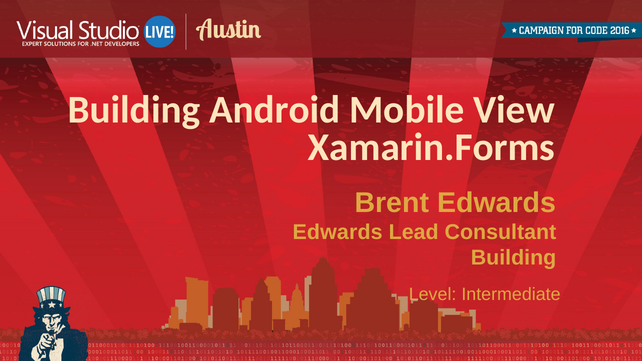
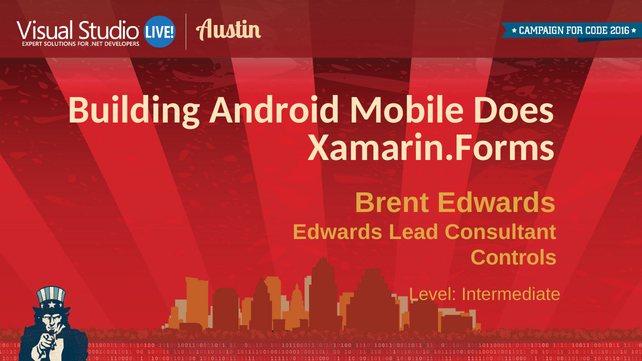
View: View -> Does
Building at (514, 258): Building -> Controls
